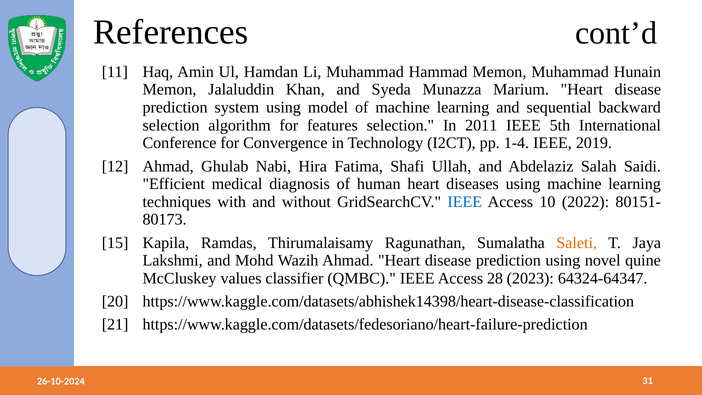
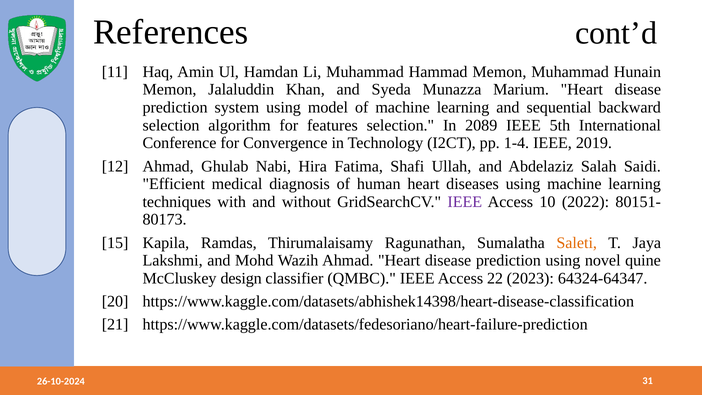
2011: 2011 -> 2089
IEEE at (465, 202) colour: blue -> purple
values: values -> design
28: 28 -> 22
